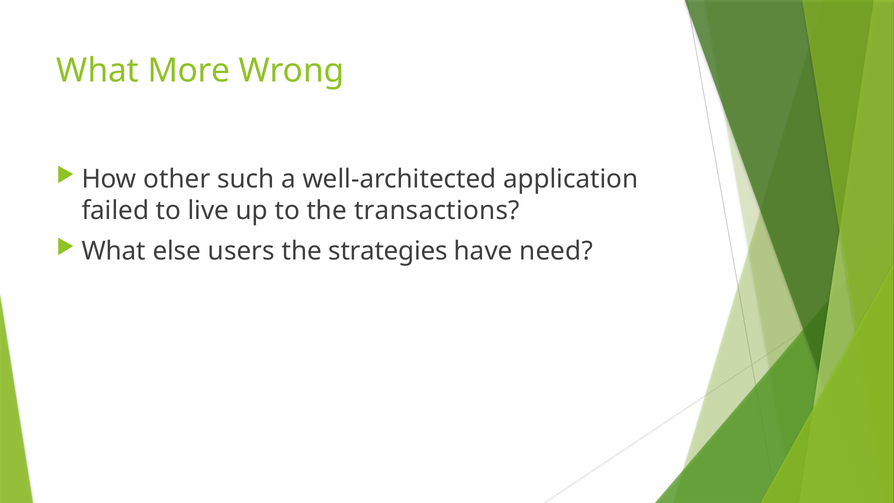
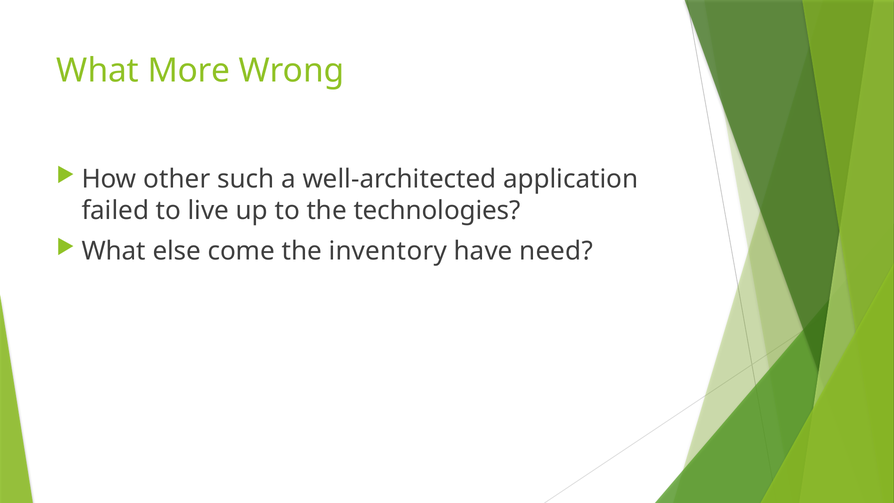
transactions: transactions -> technologies
users: users -> come
strategies: strategies -> inventory
